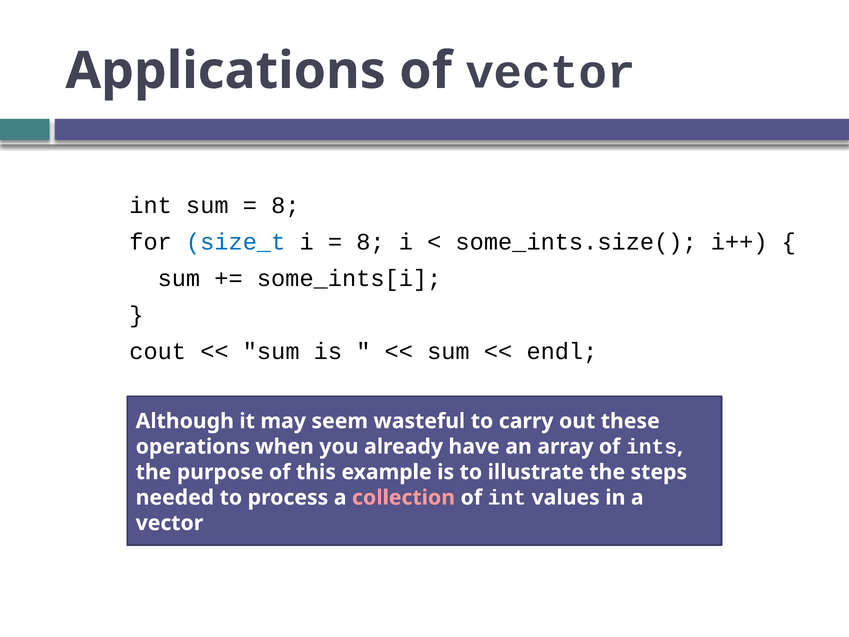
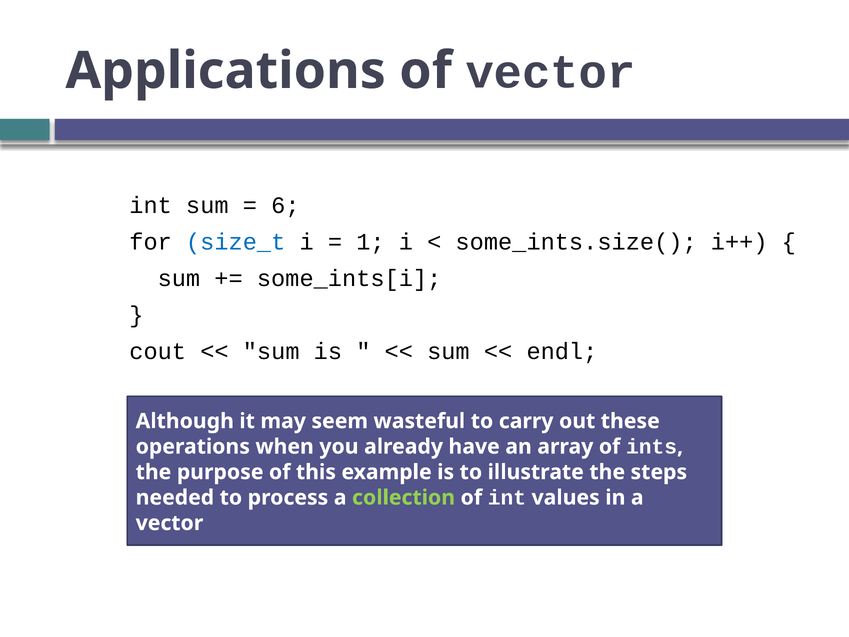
8 at (285, 205): 8 -> 6
8 at (370, 242): 8 -> 1
collection colour: pink -> light green
